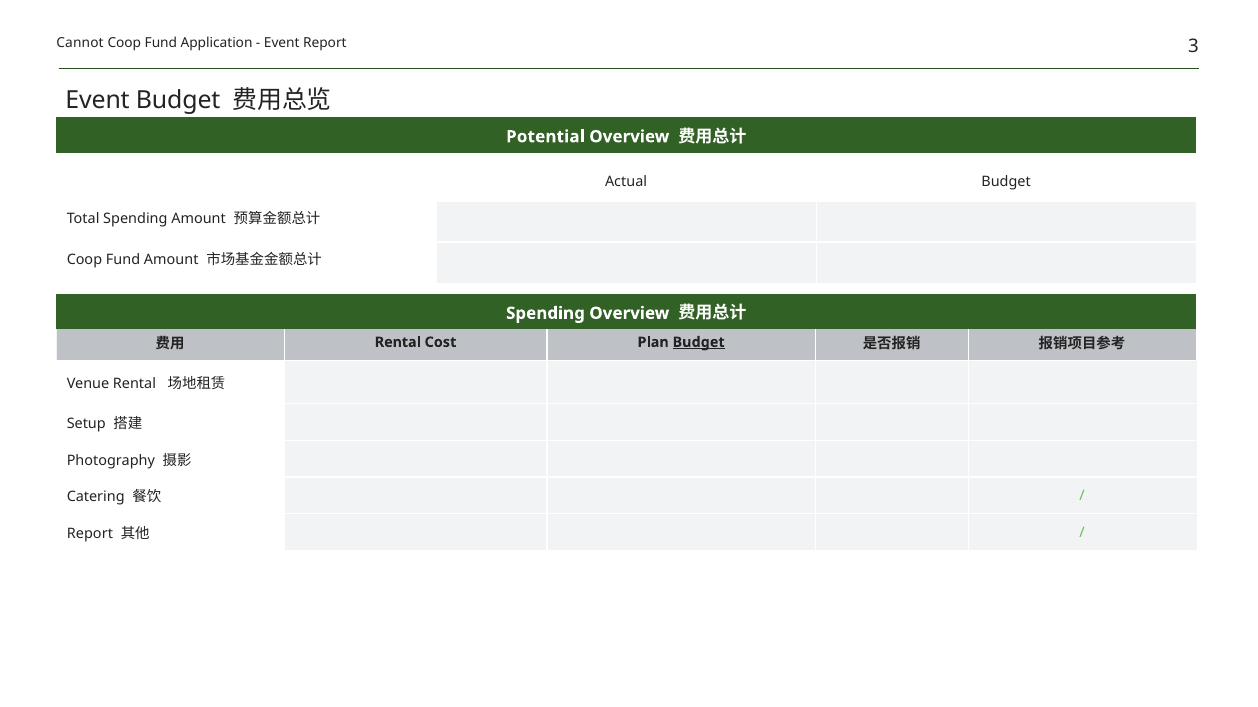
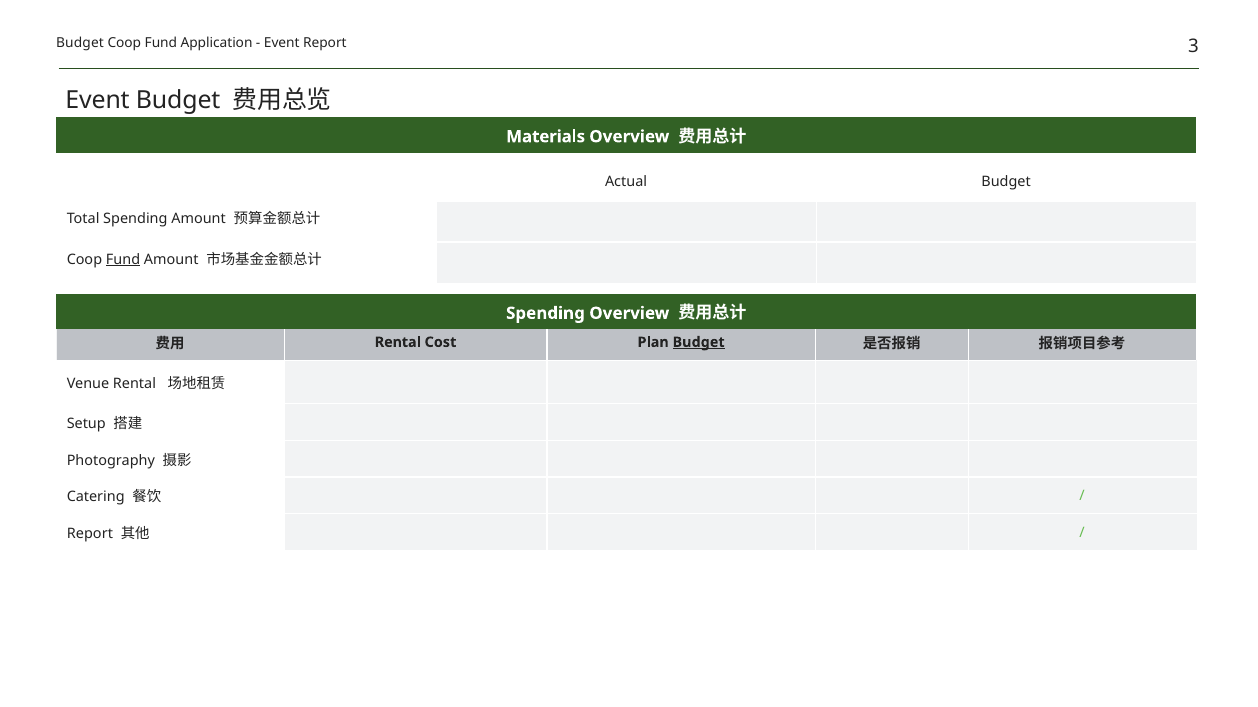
Cannot at (80, 43): Cannot -> Budget
Potential: Potential -> Materials
Fund at (123, 260) underline: none -> present
